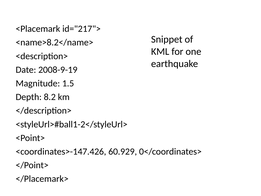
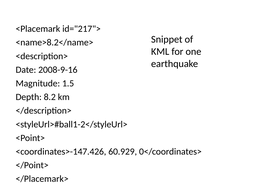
2008-9-19: 2008-9-19 -> 2008-9-16
